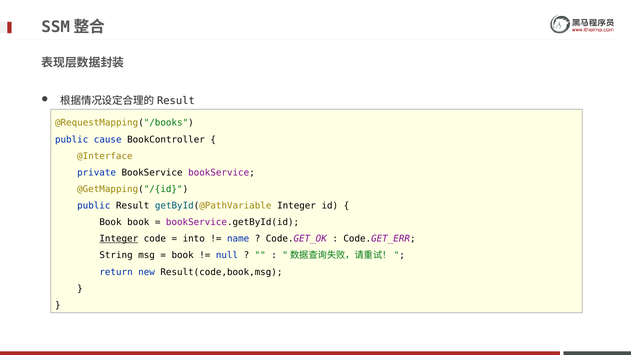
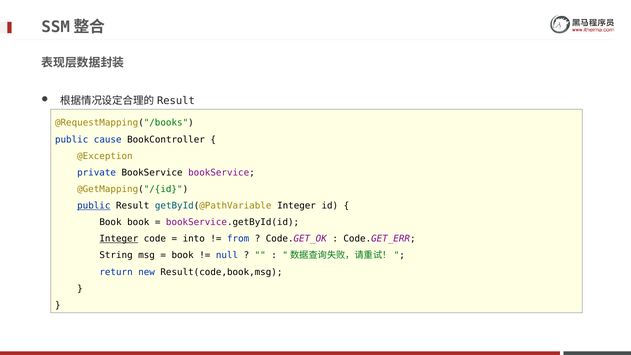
@Interface: @Interface -> @Exception
public at (94, 206) underline: none -> present
name: name -> from
